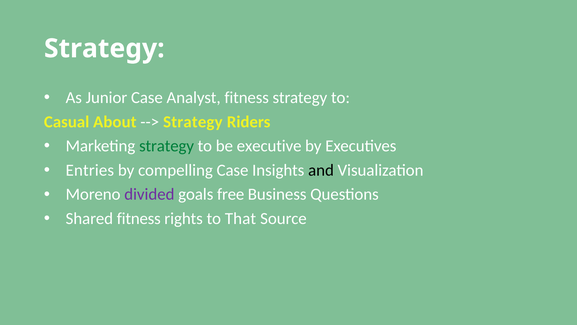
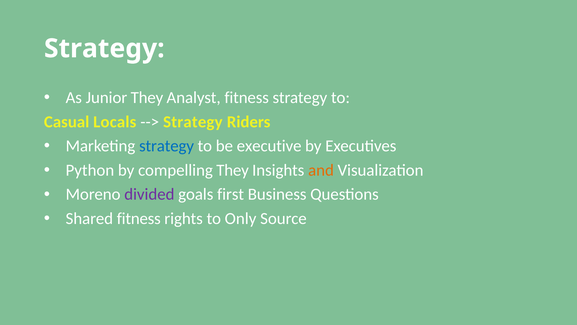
Junior Case: Case -> They
About: About -> Locals
strategy at (167, 146) colour: green -> blue
Entries: Entries -> Python
compelling Case: Case -> They
and colour: black -> orange
free: free -> first
That: That -> Only
